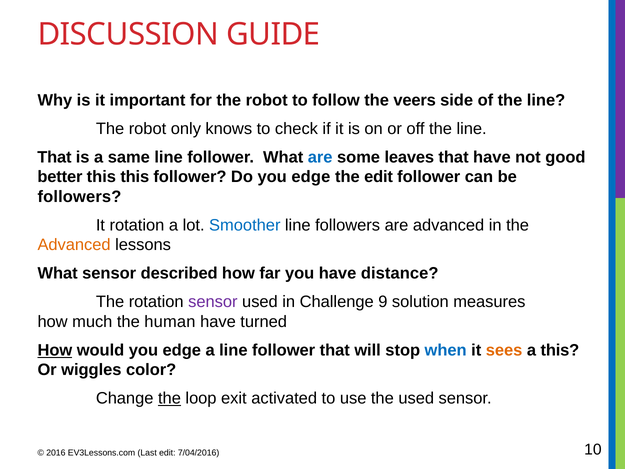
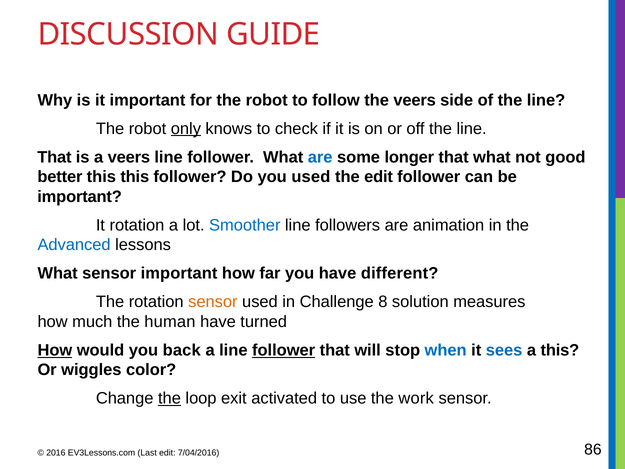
only underline: none -> present
a same: same -> veers
leaves: leaves -> longer
that have: have -> what
Do you edge: edge -> used
followers at (79, 197): followers -> important
are advanced: advanced -> animation
Advanced at (74, 245) colour: orange -> blue
sensor described: described -> important
distance: distance -> different
sensor at (213, 302) colour: purple -> orange
9: 9 -> 8
would you edge: edge -> back
follower at (284, 350) underline: none -> present
sees colour: orange -> blue
the used: used -> work
10: 10 -> 86
